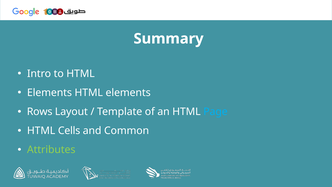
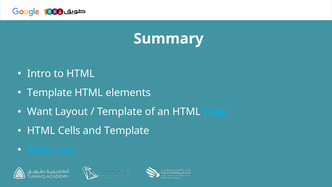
Elements at (49, 93): Elements -> Template
Rows: Rows -> Want
and Common: Common -> Template
Attributes colour: light green -> light blue
